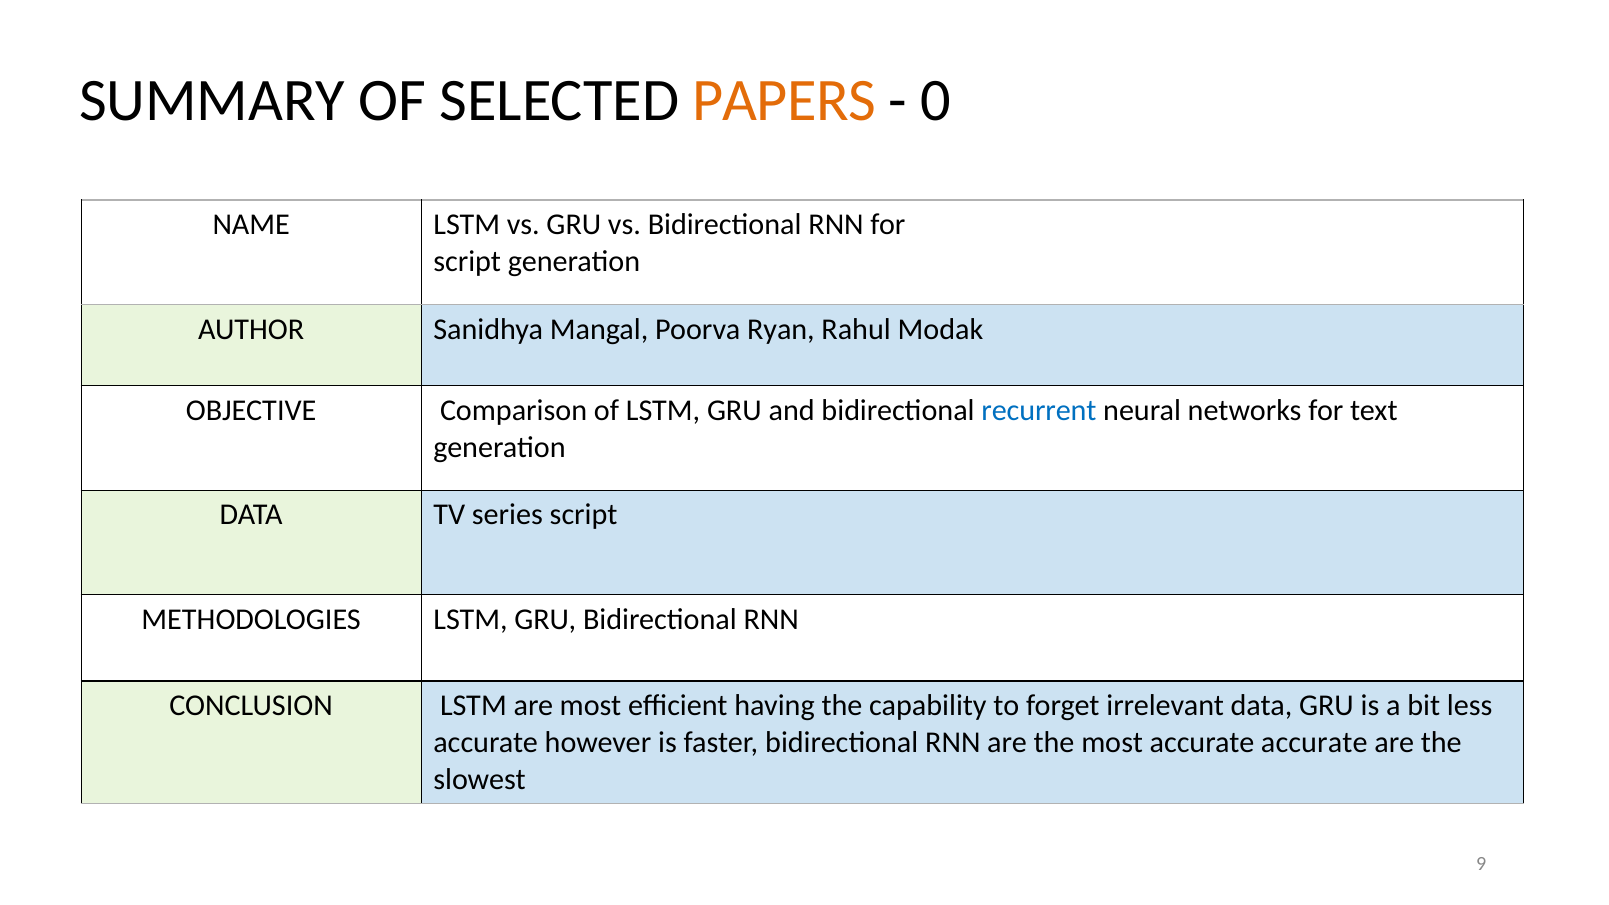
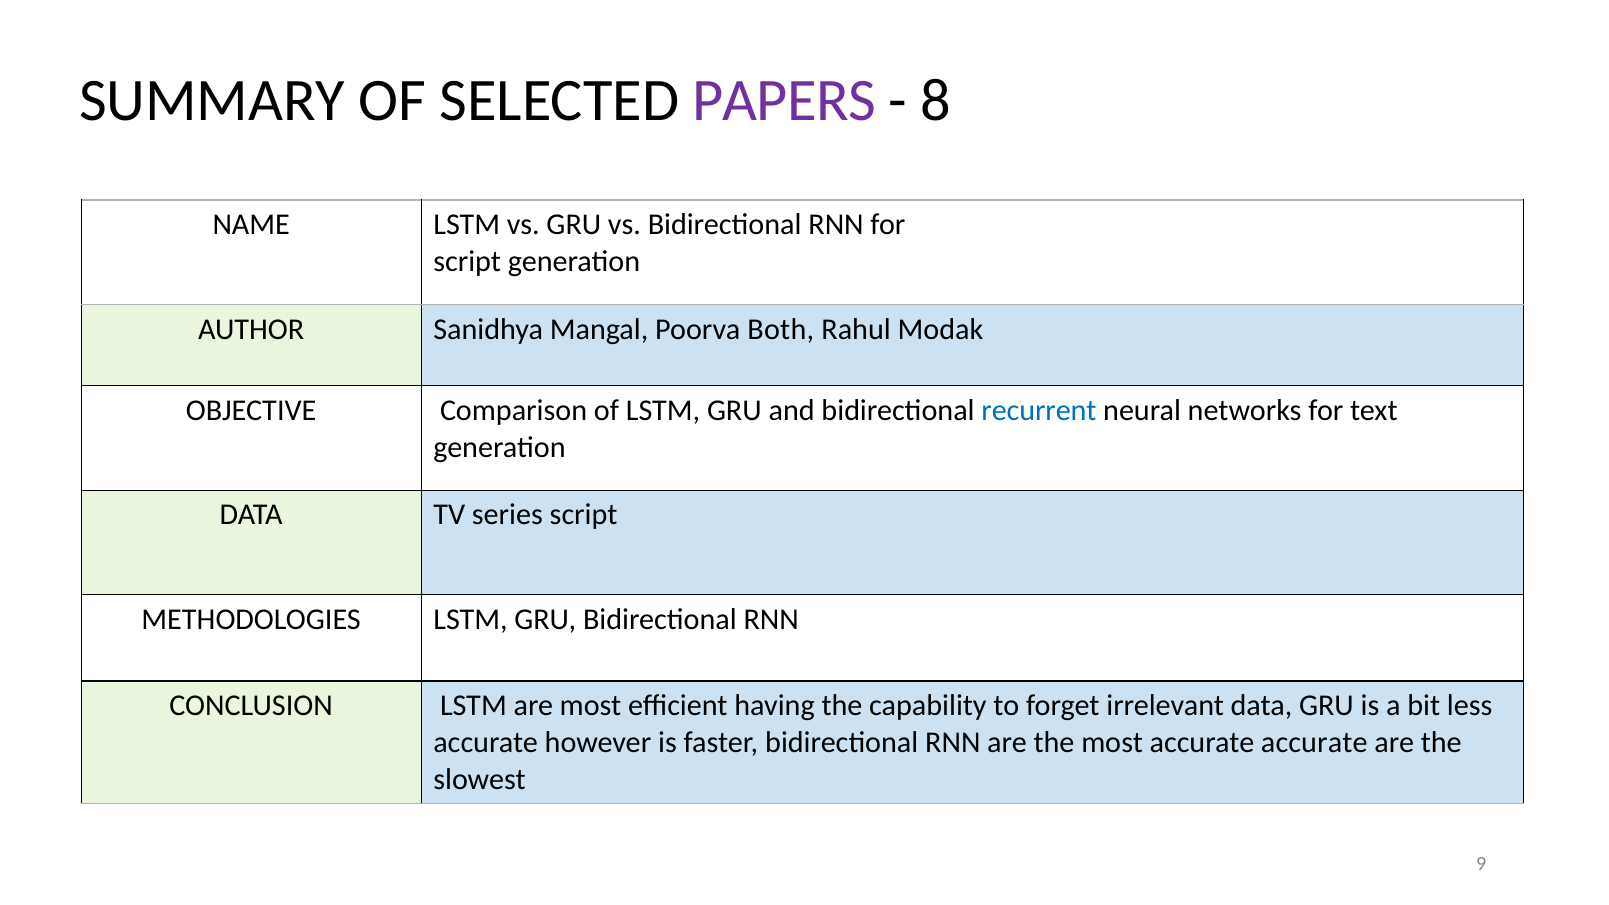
PAPERS colour: orange -> purple
0: 0 -> 8
Ryan: Ryan -> Both
